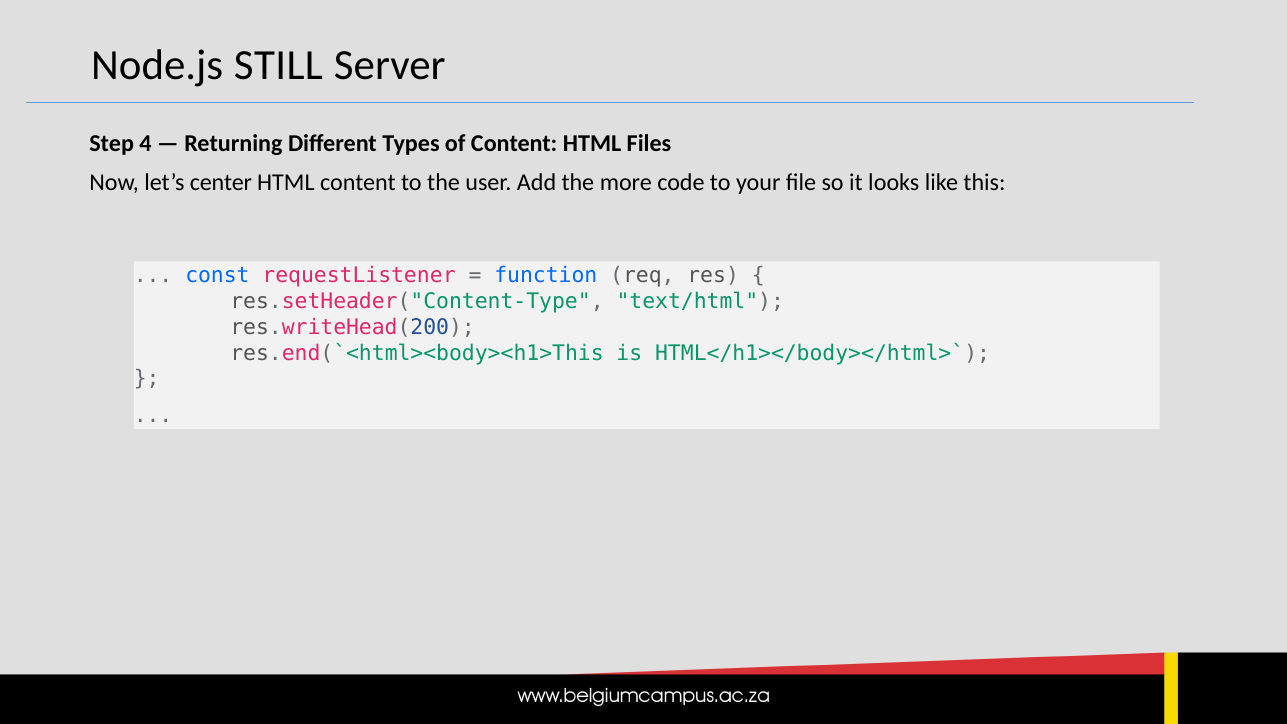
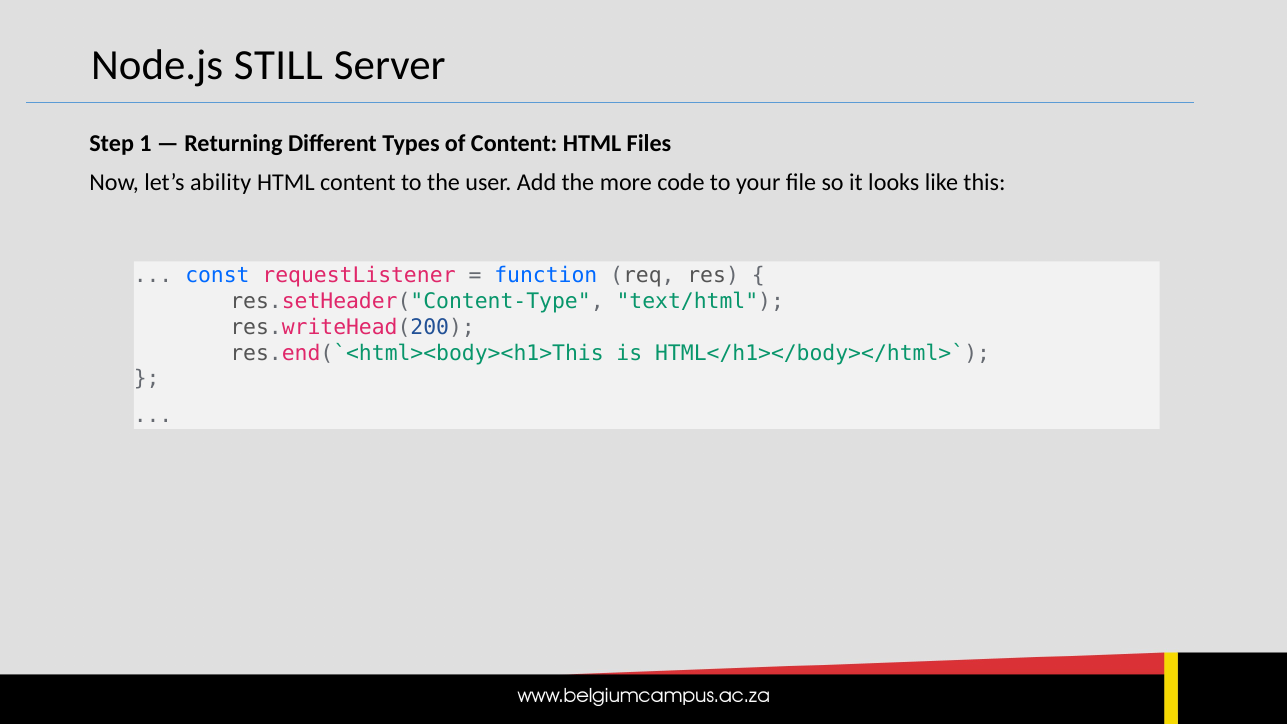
4: 4 -> 1
center: center -> ability
